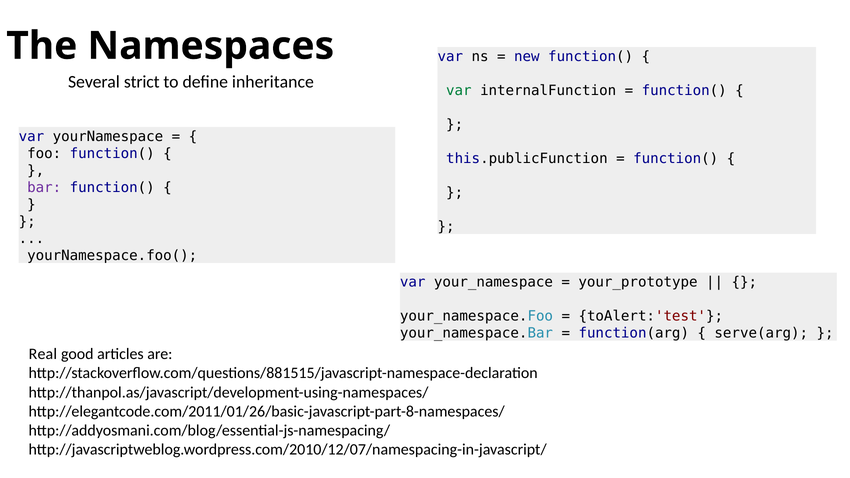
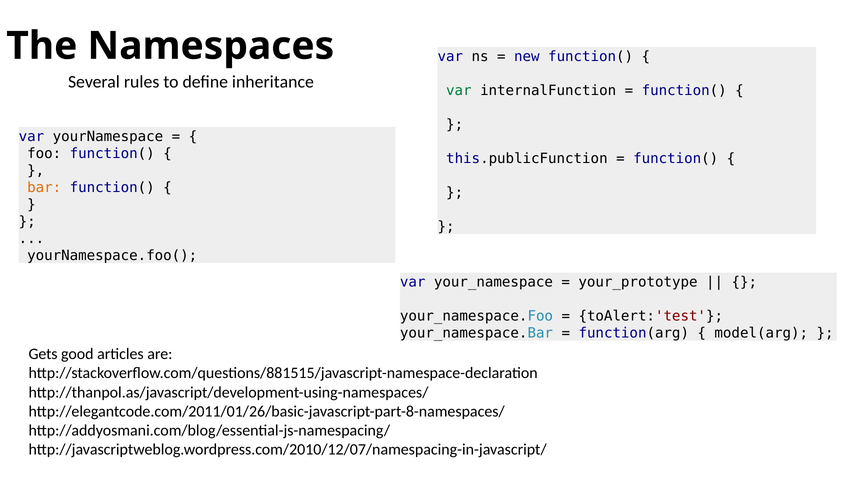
strict: strict -> rules
bar colour: purple -> orange
serve(arg: serve(arg -> model(arg
Real: Real -> Gets
